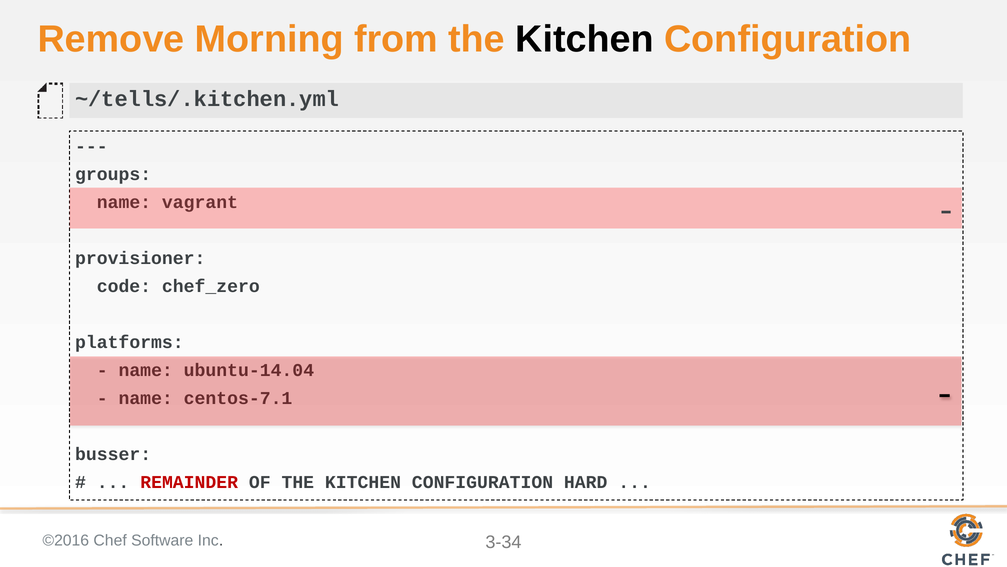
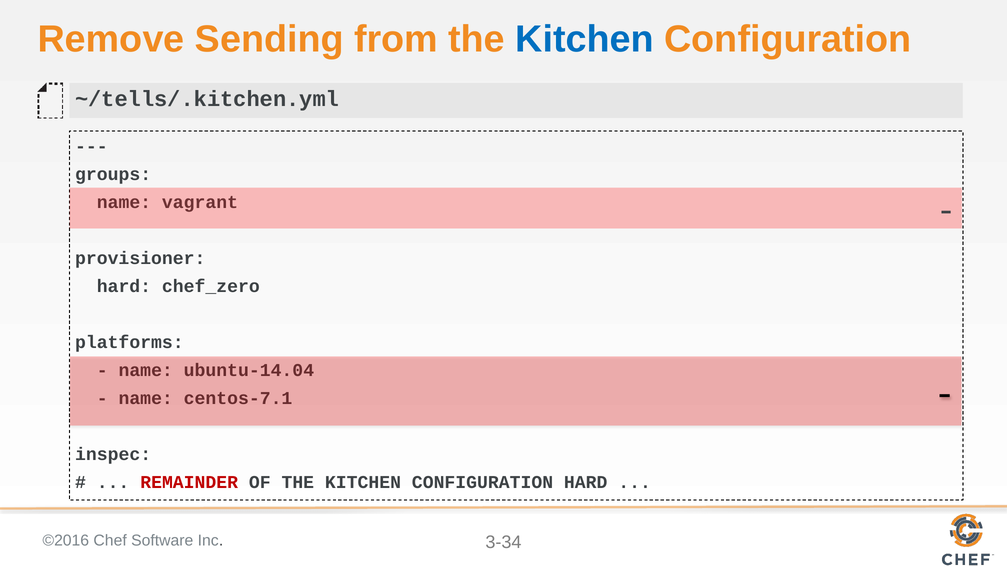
Morning: Morning -> Sending
Kitchen at (585, 39) colour: black -> blue
code at (124, 286): code -> hard
busser: busser -> inspec
